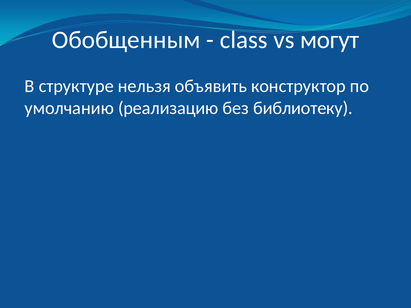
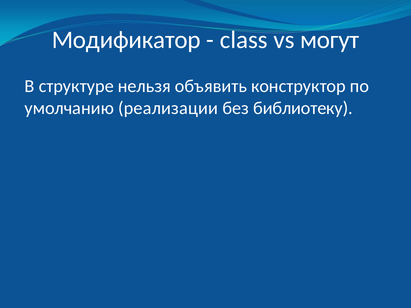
Обобщенным: Обобщенным -> Модификатор
реализацию: реализацию -> реализации
